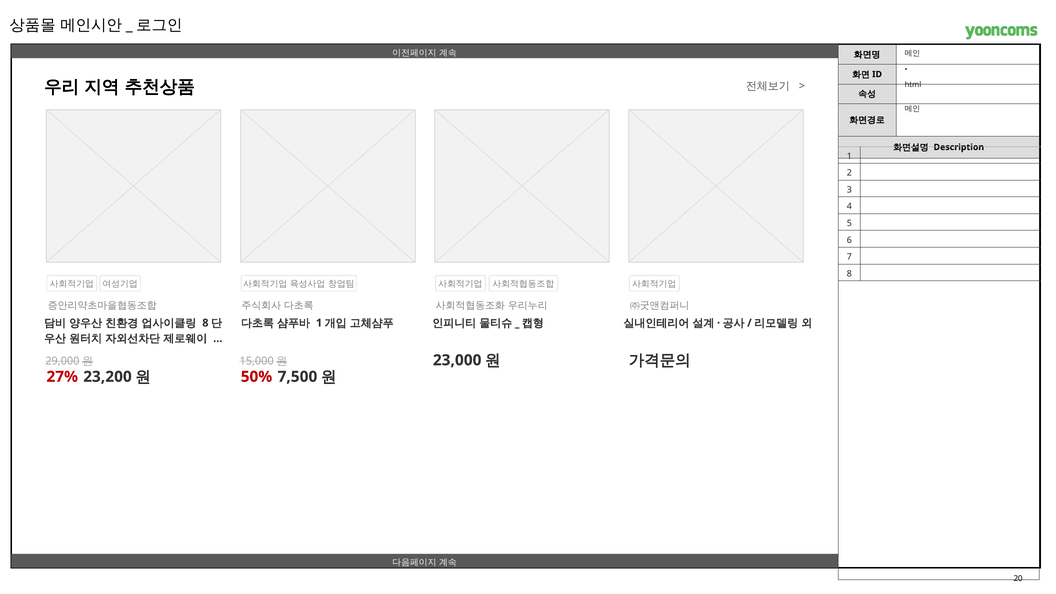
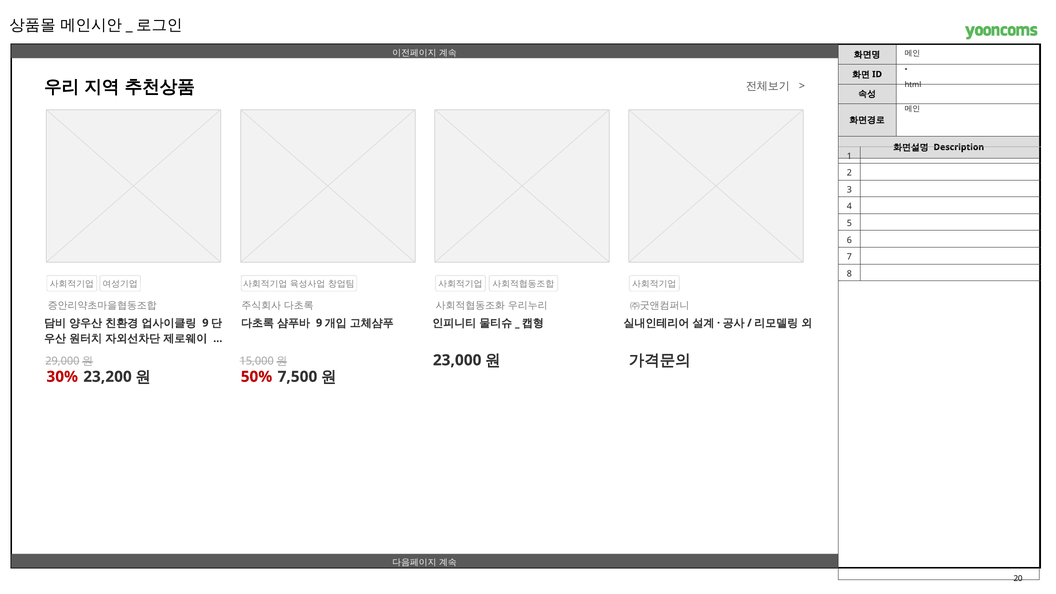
8 at (205, 323): 8 -> 9
1 at (319, 323): 1 -> 9
27%: 27% -> 30%
